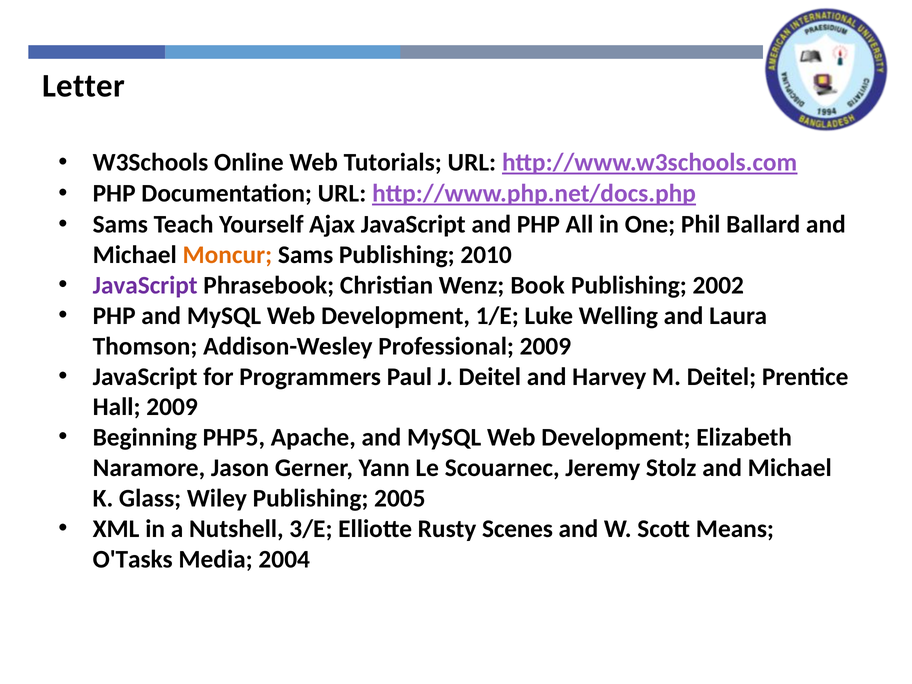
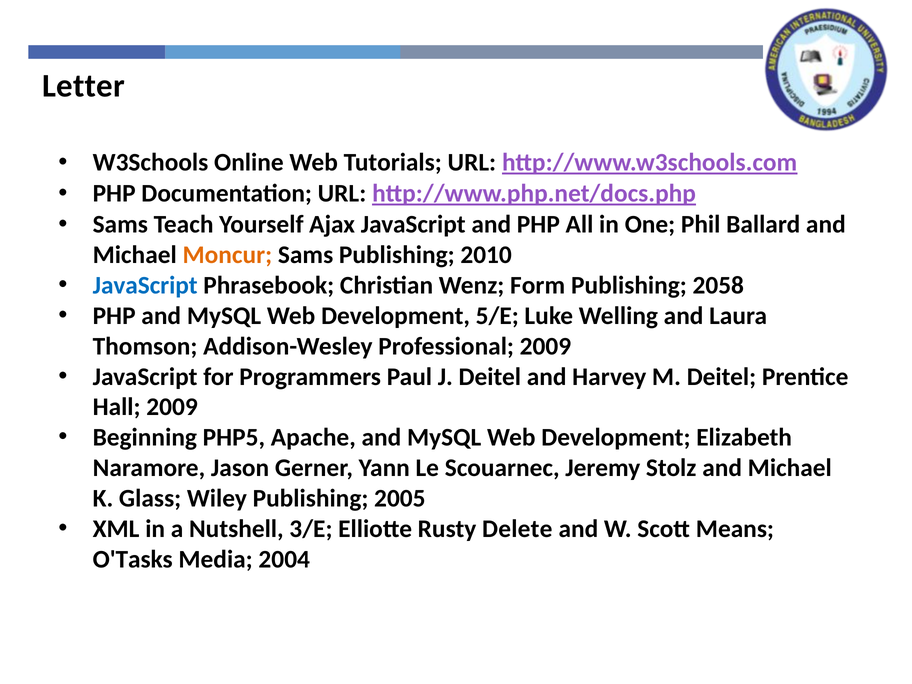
JavaScript at (145, 285) colour: purple -> blue
Book: Book -> Form
2002: 2002 -> 2058
1/E: 1/E -> 5/E
Scenes: Scenes -> Delete
